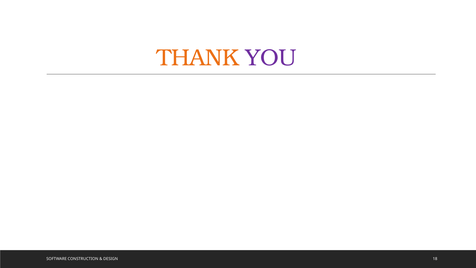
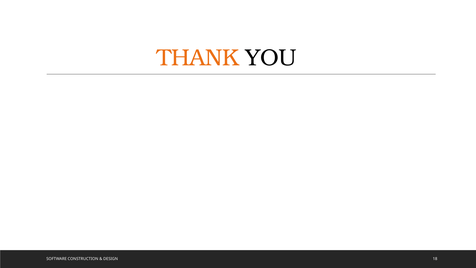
YOU colour: purple -> black
